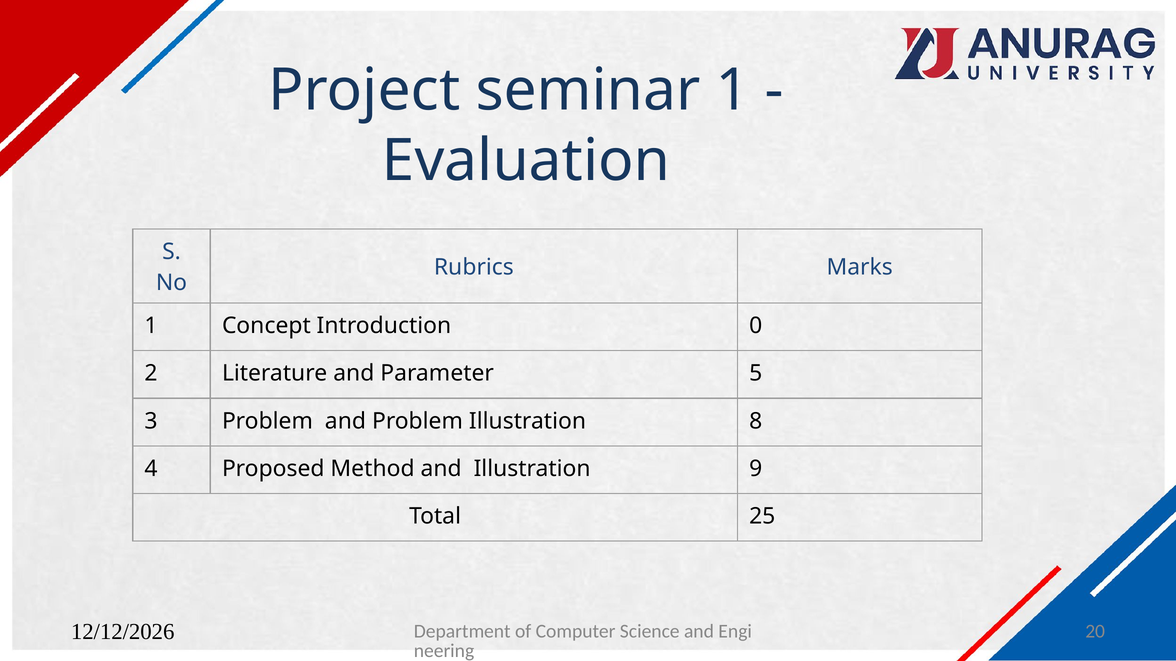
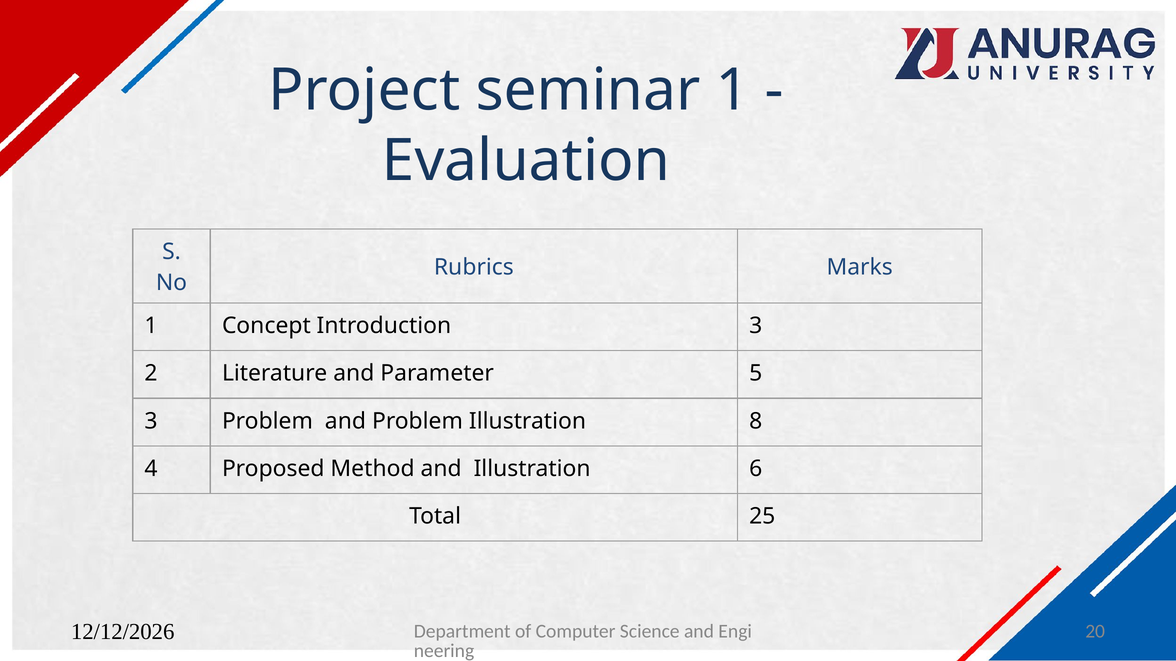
Introduction 0: 0 -> 3
9: 9 -> 6
